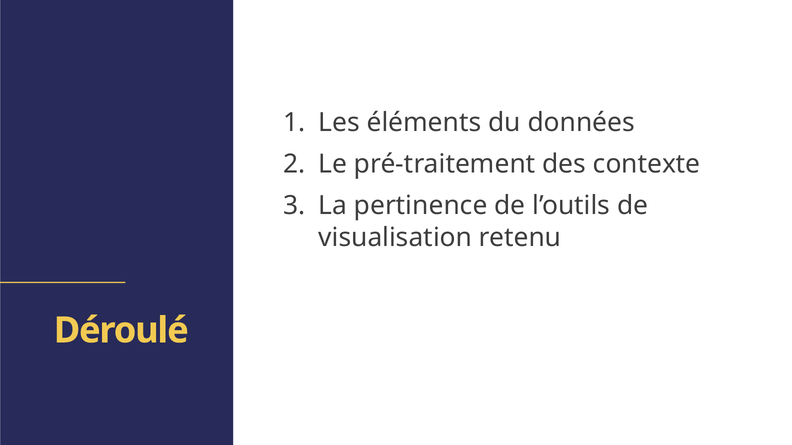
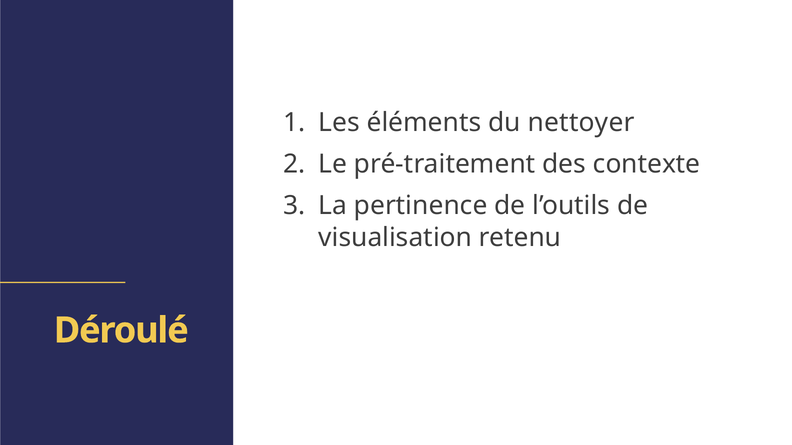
données: données -> nettoyer
